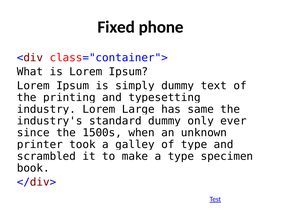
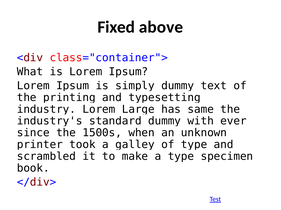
phone: phone -> above
only: only -> with
